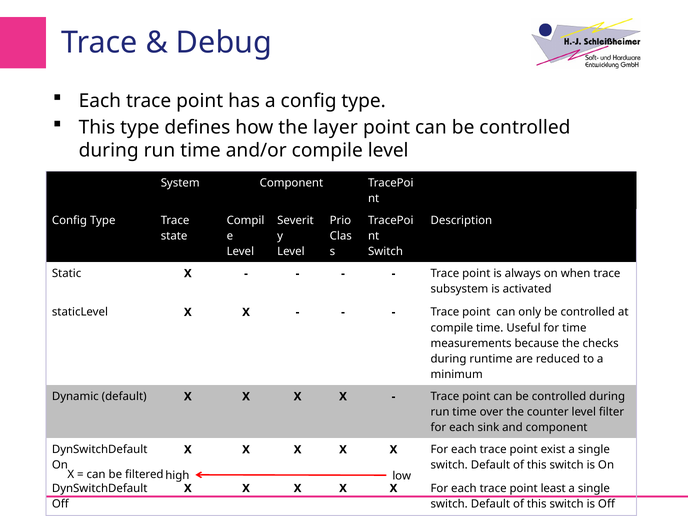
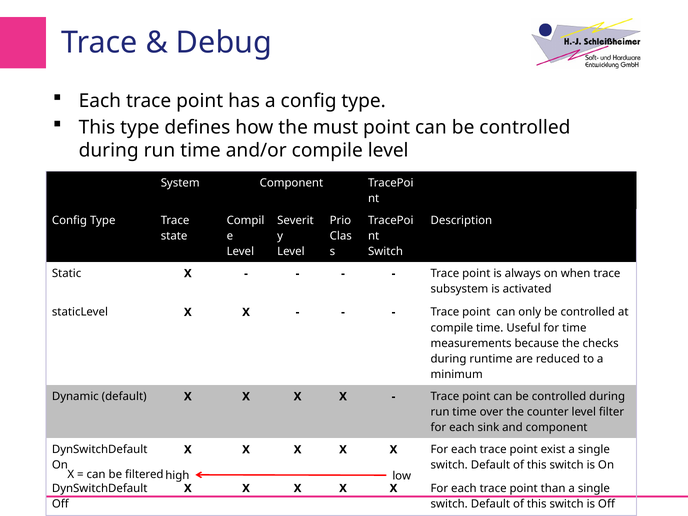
layer: layer -> must
least: least -> than
